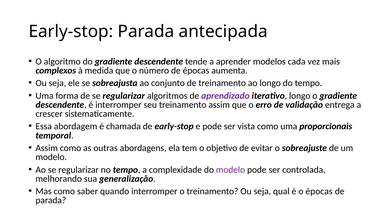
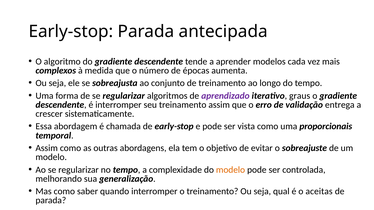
iterativo longo: longo -> graus
modelo at (230, 170) colour: purple -> orange
o épocas: épocas -> aceitas
